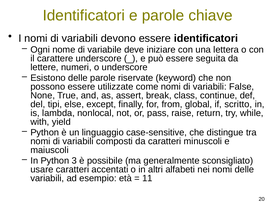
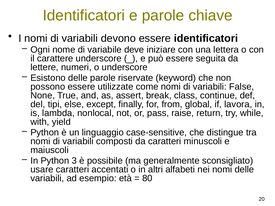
scritto: scritto -> lavora
11: 11 -> 80
